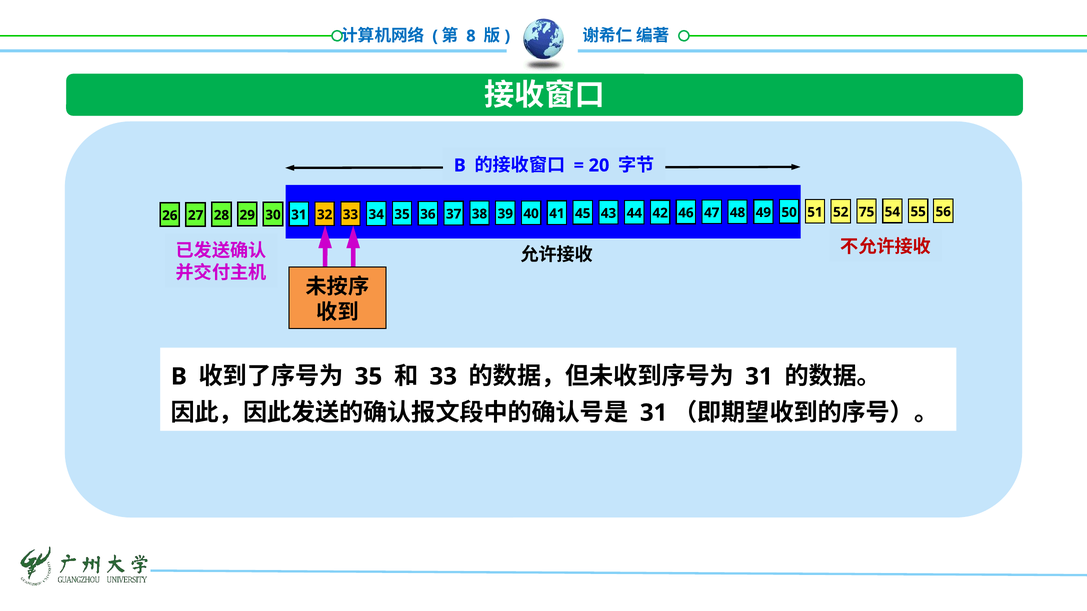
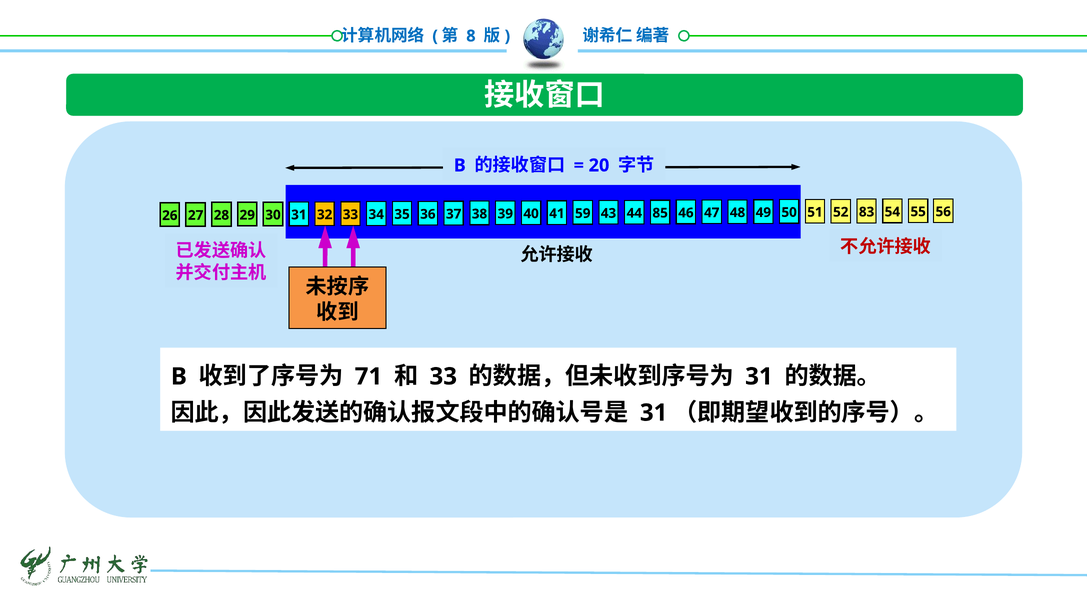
45: 45 -> 59
42: 42 -> 85
75: 75 -> 83
35 at (368, 377): 35 -> 71
